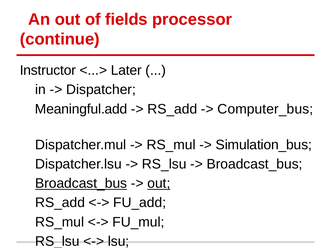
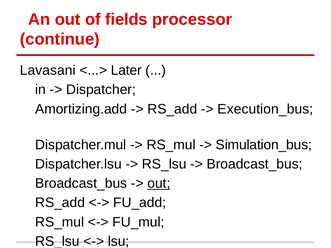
Instructor: Instructor -> Lavasani
Meaningful.add: Meaningful.add -> Amortizing.add
Computer_bus: Computer_bus -> Execution_bus
Broadcast_bus at (81, 184) underline: present -> none
